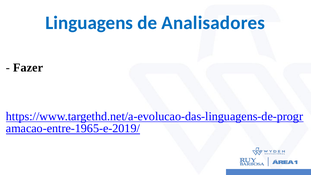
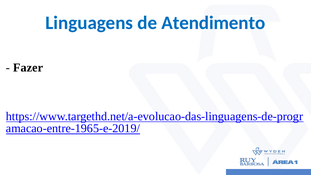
Analisadores: Analisadores -> Atendimento
